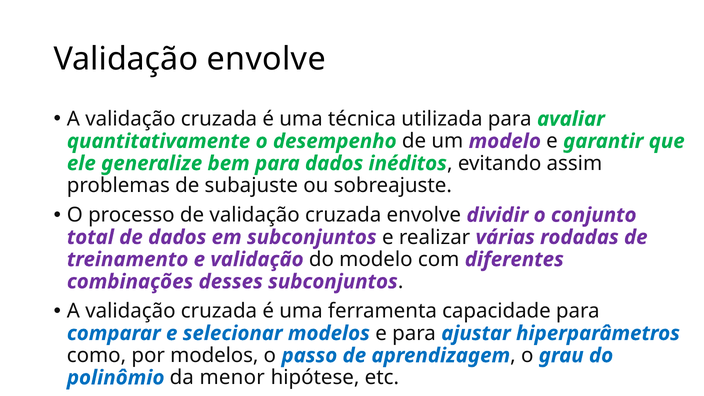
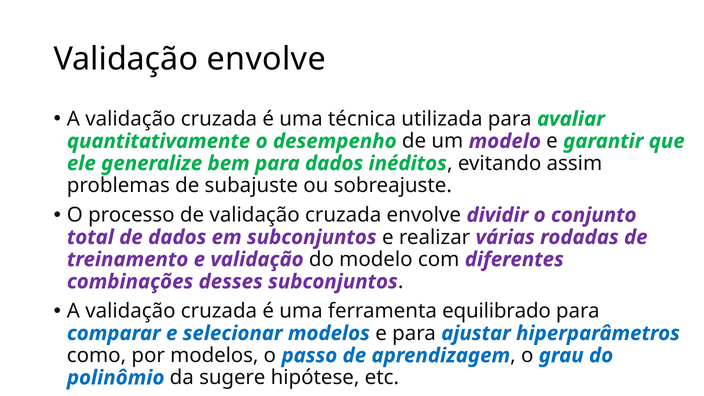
capacidade: capacidade -> equilibrado
menor: menor -> sugere
